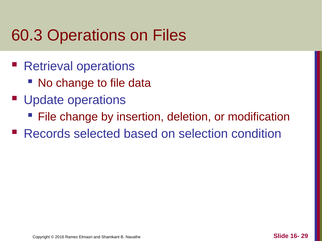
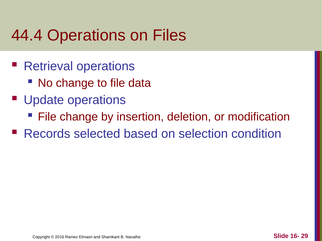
60.3: 60.3 -> 44.4
